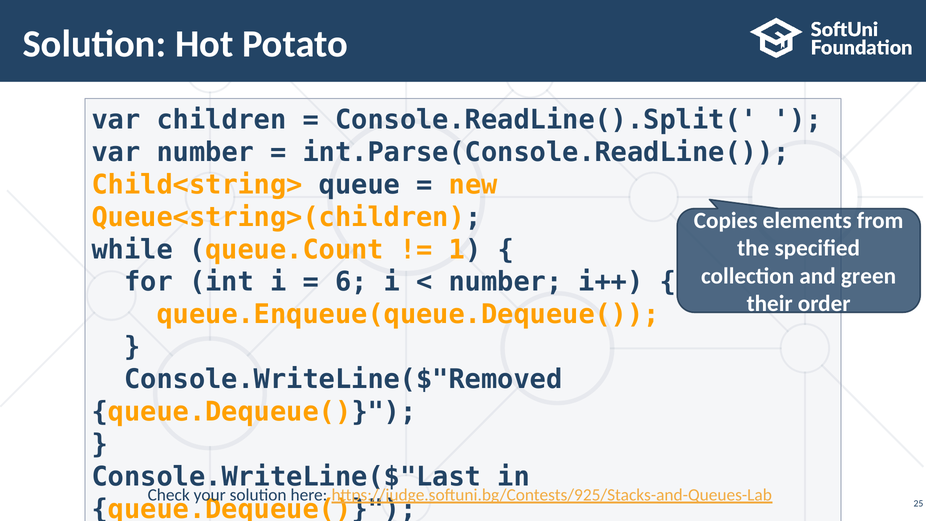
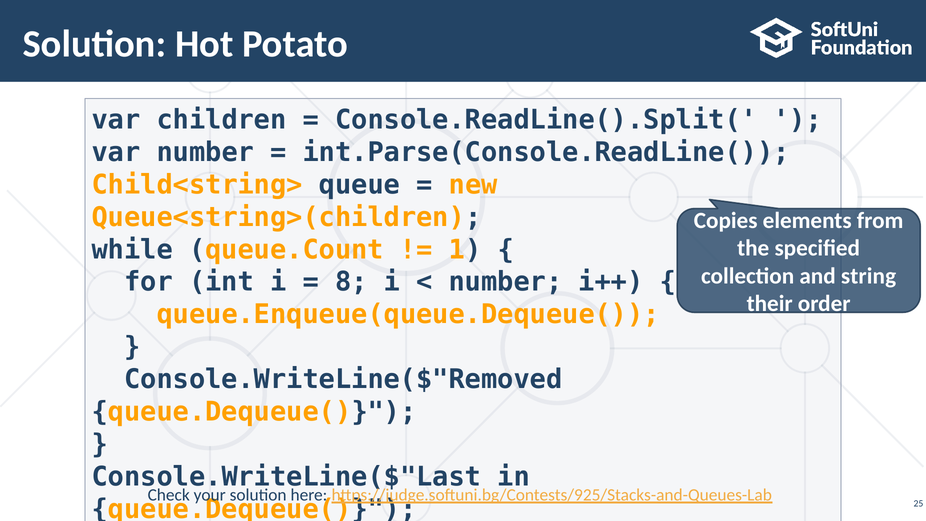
green: green -> string
6: 6 -> 8
